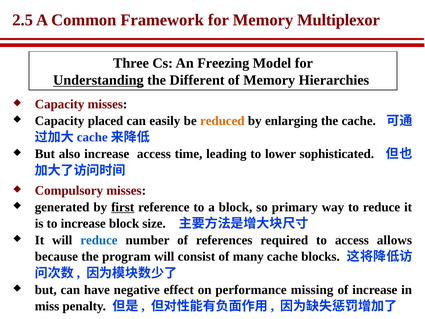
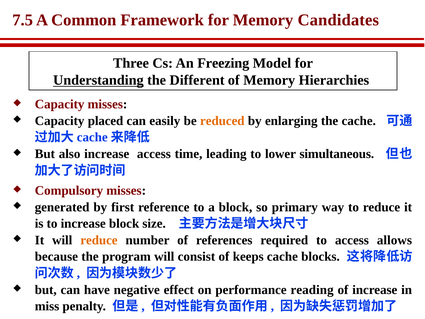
2.5: 2.5 -> 7.5
Multiplexor: Multiplexor -> Candidates
sophisticated: sophisticated -> simultaneous
first underline: present -> none
reduce at (99, 240) colour: blue -> orange
many: many -> keeps
missing: missing -> reading
